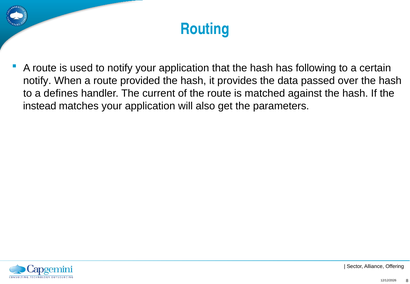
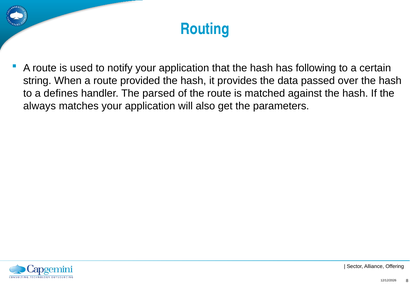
notify at (37, 81): notify -> string
current: current -> parsed
instead: instead -> always
